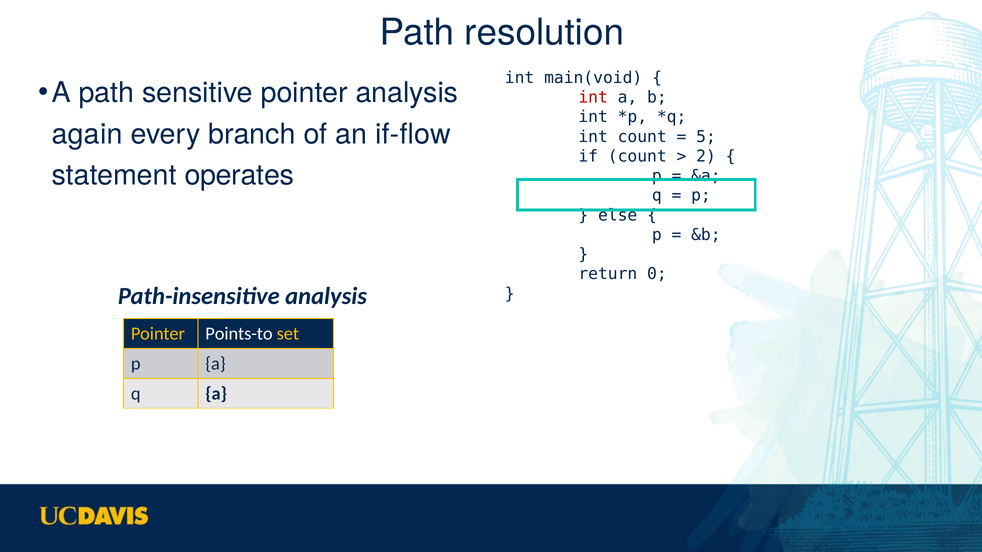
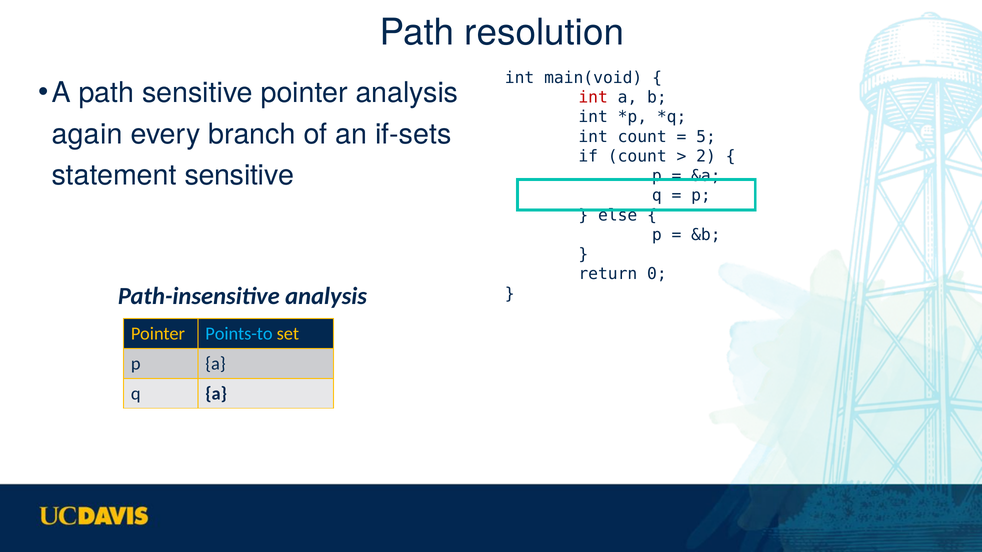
if-flow: if-flow -> if-sets
statement operates: operates -> sensitive
Points-to colour: white -> light blue
